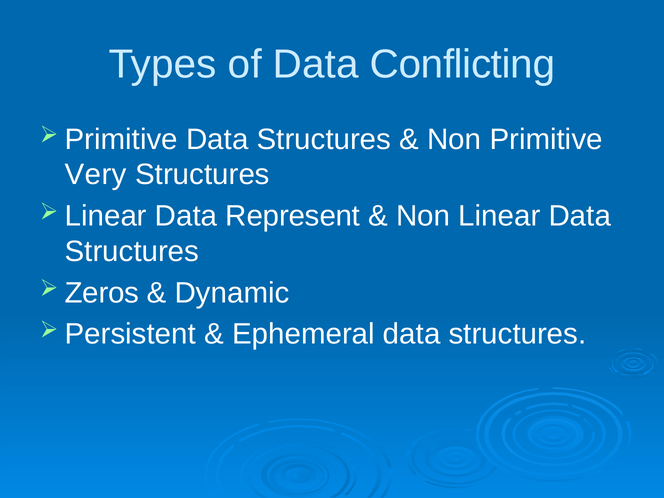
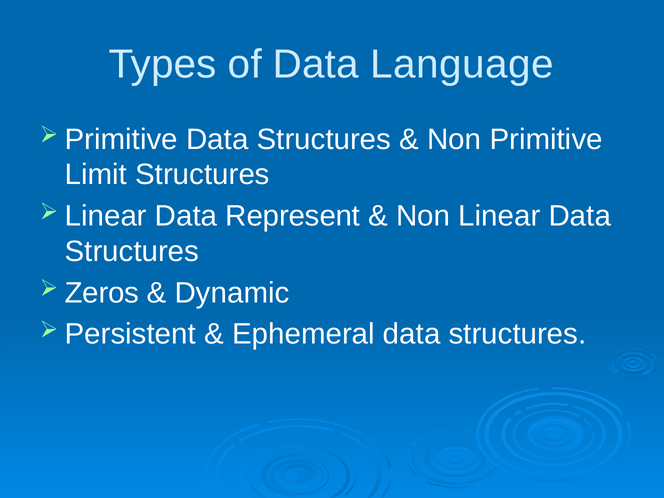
Conflicting: Conflicting -> Language
Very: Very -> Limit
